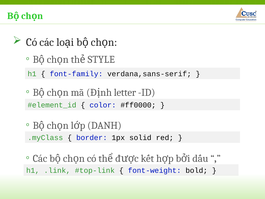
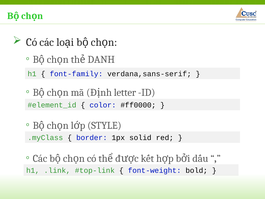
STYLE: STYLE -> DANH
DANH: DANH -> STYLE
